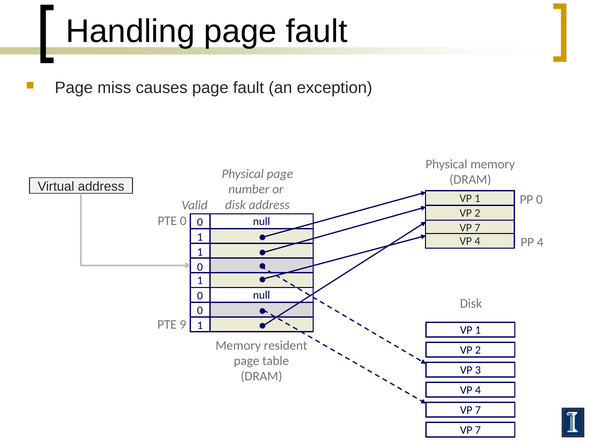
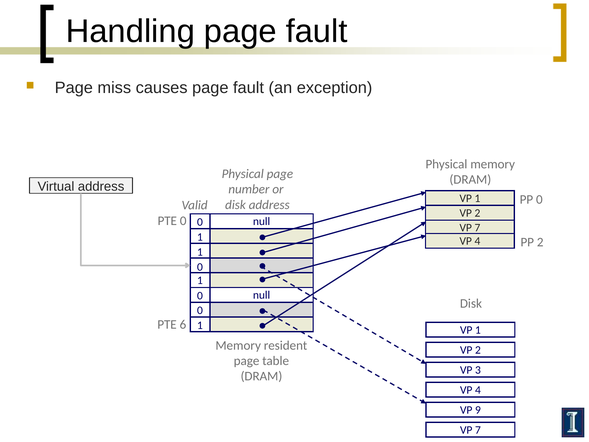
PP 4: 4 -> 2
9: 9 -> 6
7 at (478, 410): 7 -> 9
